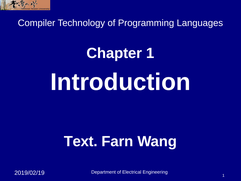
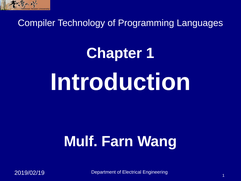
Text: Text -> Mulf
